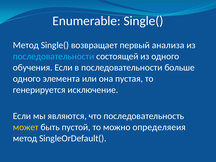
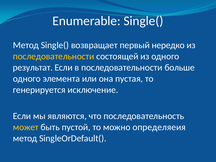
анализа: анализа -> нередко
последовательности at (54, 56) colour: light blue -> yellow
обучения: обучения -> результат
